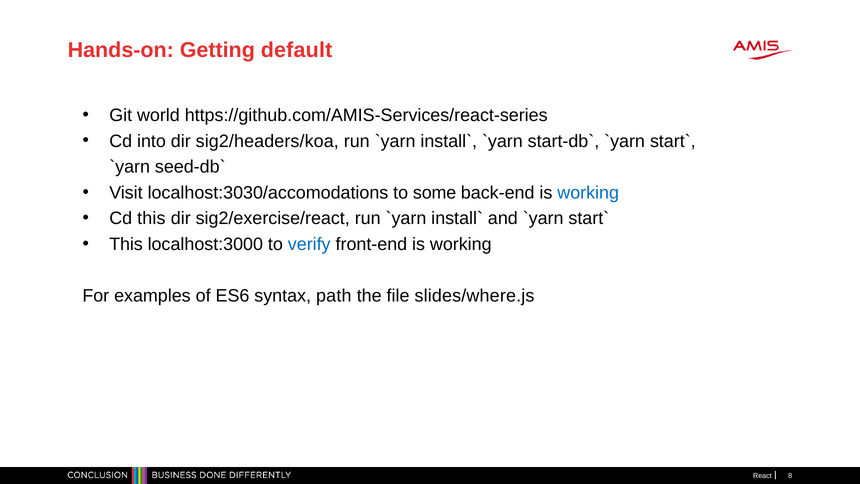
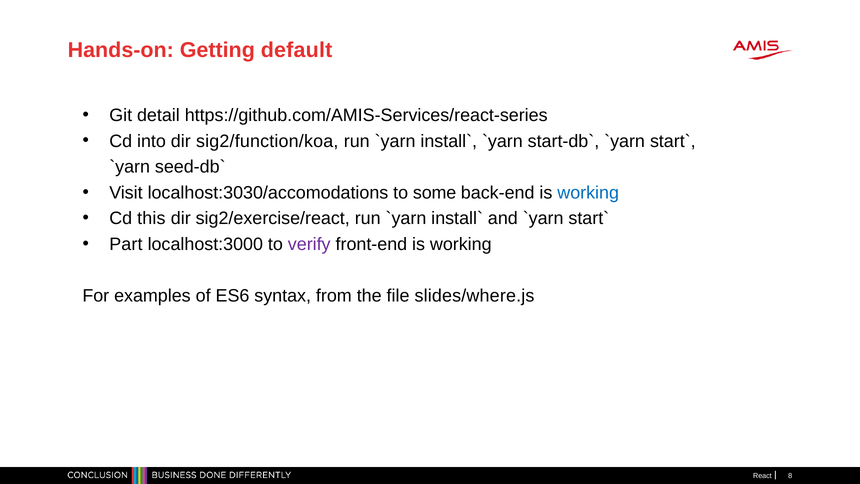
world: world -> detail
sig2/headers/koa: sig2/headers/koa -> sig2/function/koa
This at (126, 244): This -> Part
verify colour: blue -> purple
path: path -> from
